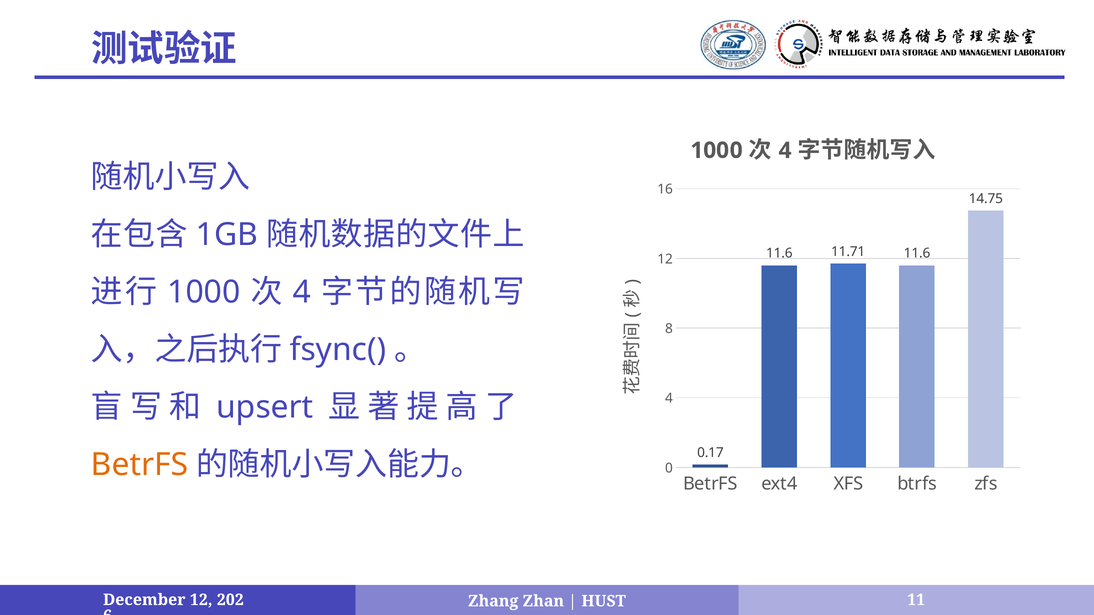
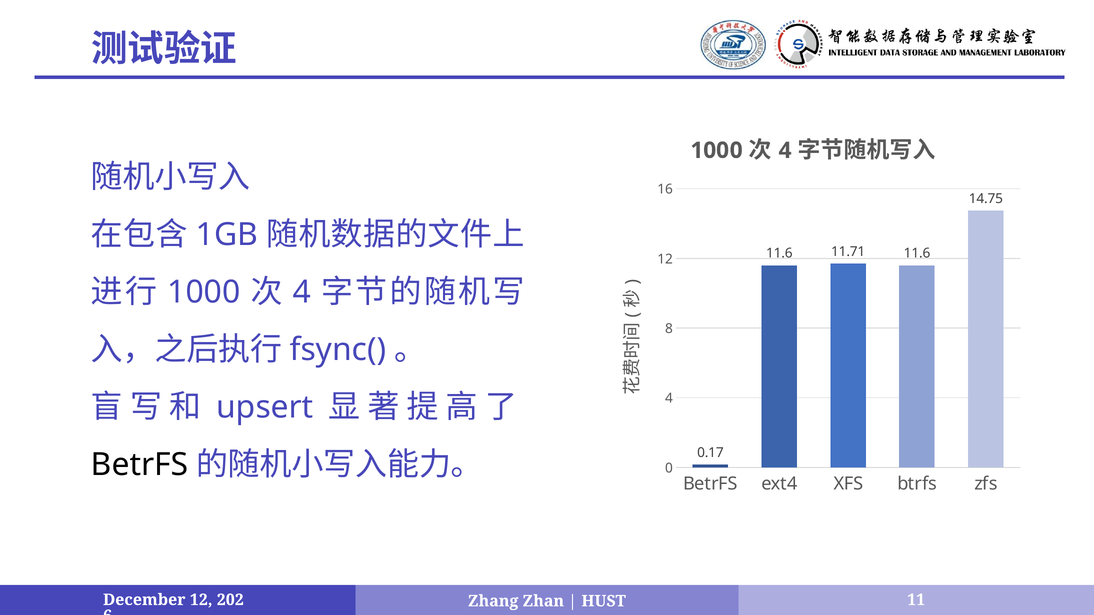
BetrFS at (140, 465) colour: orange -> black
